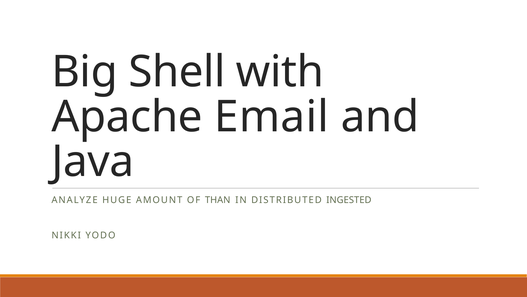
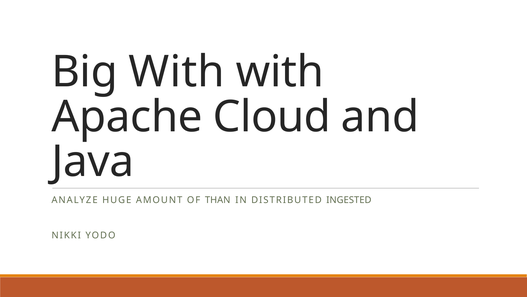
Big Shell: Shell -> With
Email: Email -> Cloud
